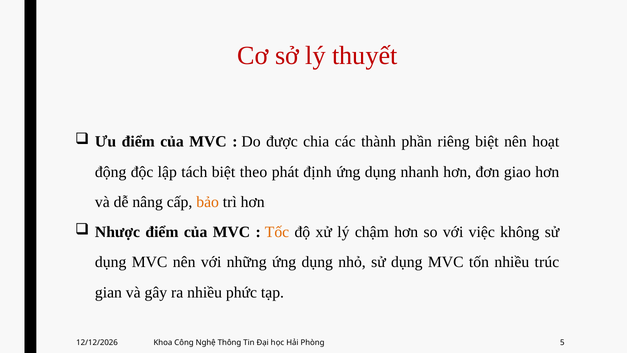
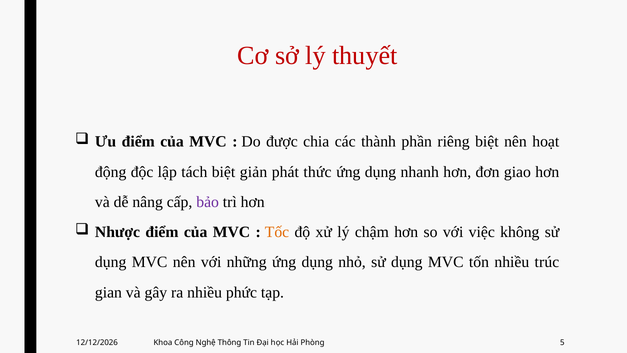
theo: theo -> giản
định: định -> thức
bảo colour: orange -> purple
